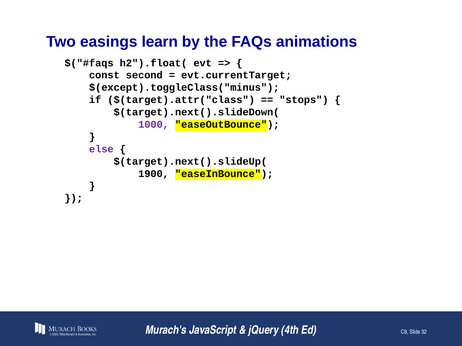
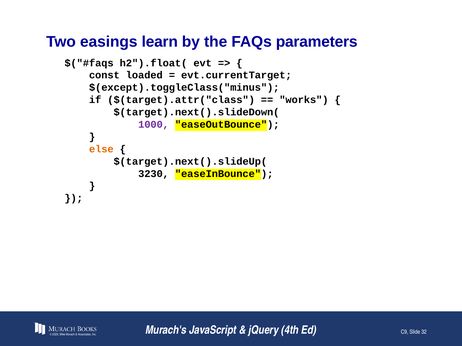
animations: animations -> parameters
second: second -> loaded
stops: stops -> works
else colour: purple -> orange
1900: 1900 -> 3230
